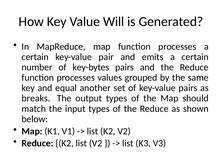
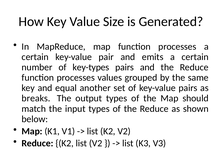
Will: Will -> Size
key-bytes: key-bytes -> key-types
